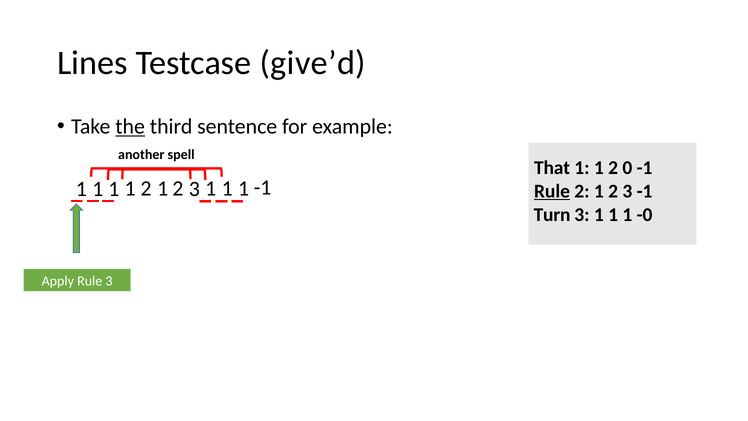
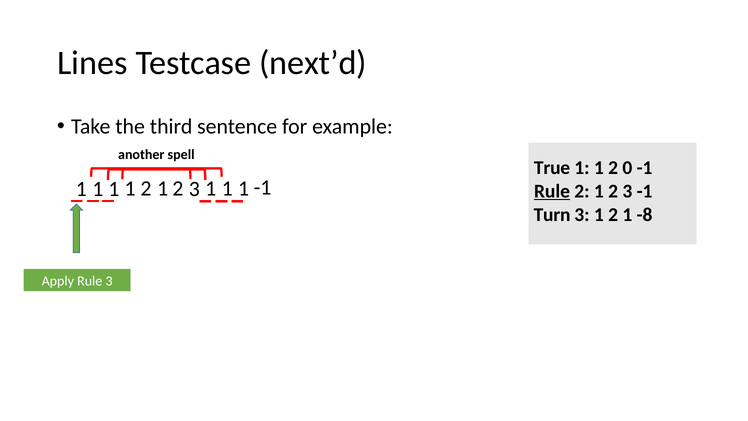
give’d: give’d -> next’d
the underline: present -> none
That: That -> True
3 1 1: 1 -> 2
-0: -0 -> -8
